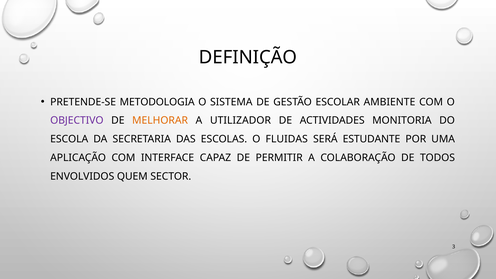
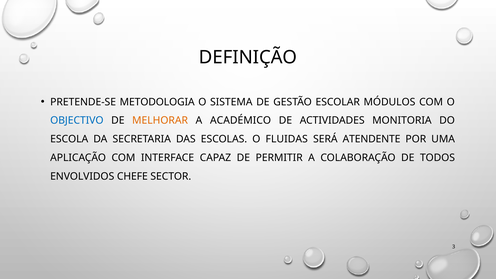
AMBIENTE: AMBIENTE -> MÓDULOS
OBJECTIVO colour: purple -> blue
UTILIZADOR: UTILIZADOR -> ACADÉMICO
ESTUDANTE: ESTUDANTE -> ATENDENTE
QUEM: QUEM -> CHEFE
